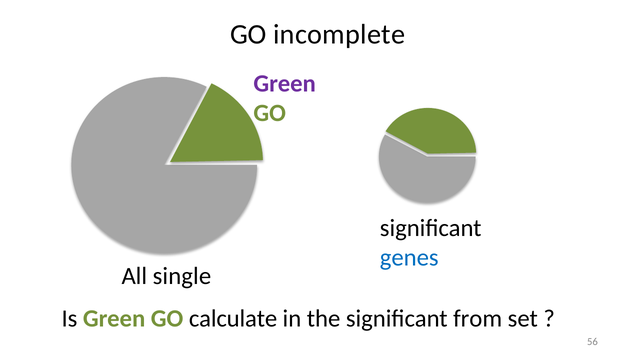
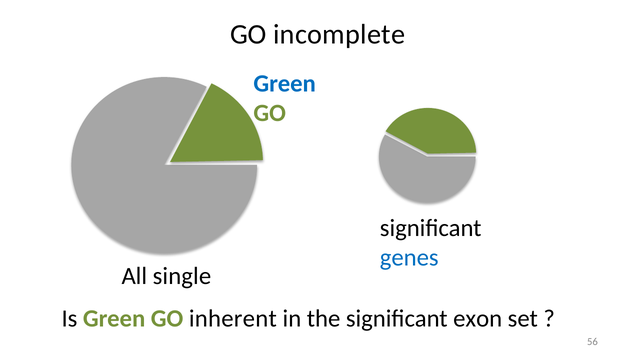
Green at (285, 84) colour: purple -> blue
calculate: calculate -> inherent
from: from -> exon
